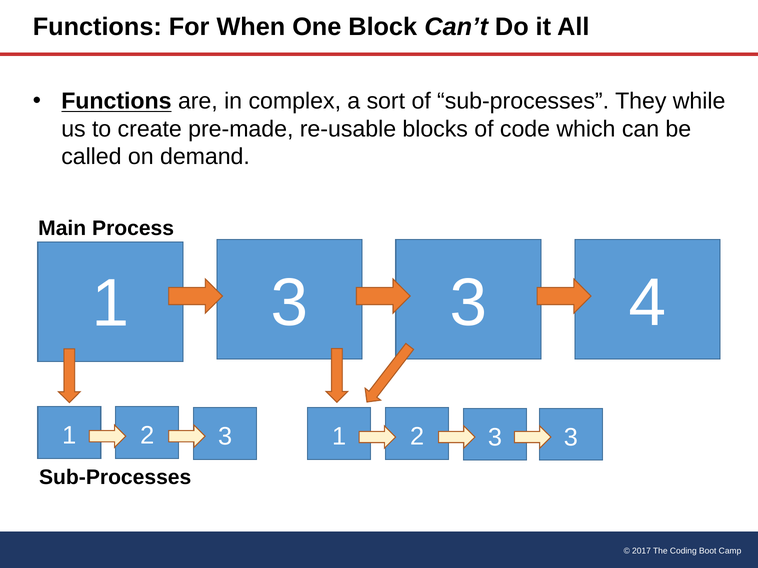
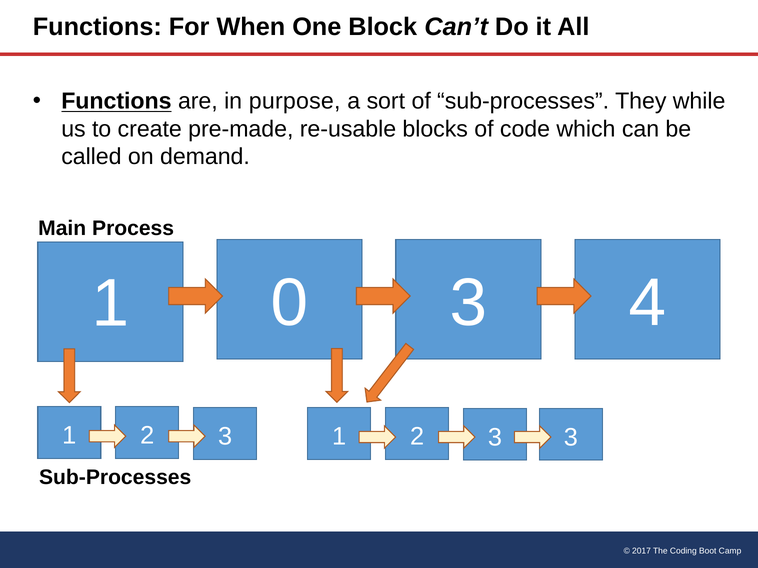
complex: complex -> purpose
1 3: 3 -> 0
